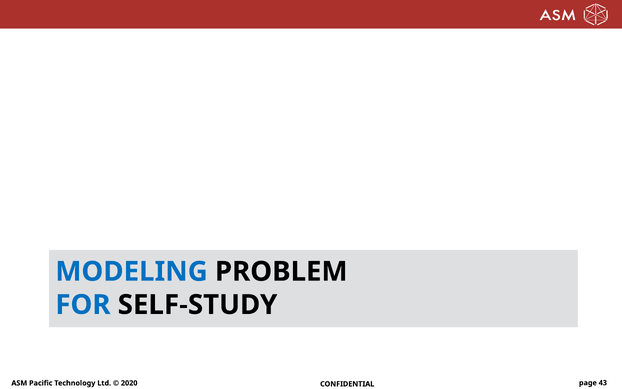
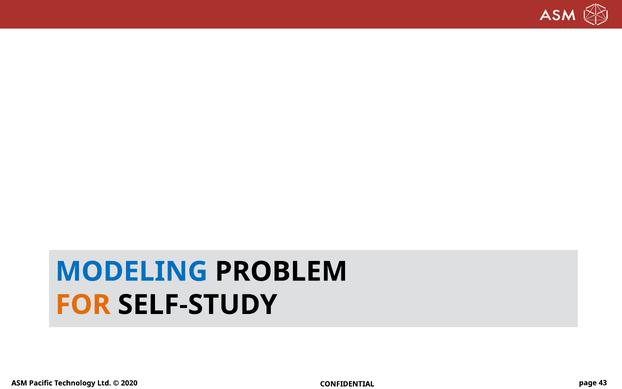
FOR colour: blue -> orange
